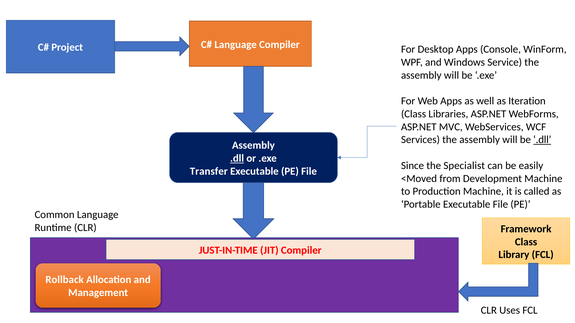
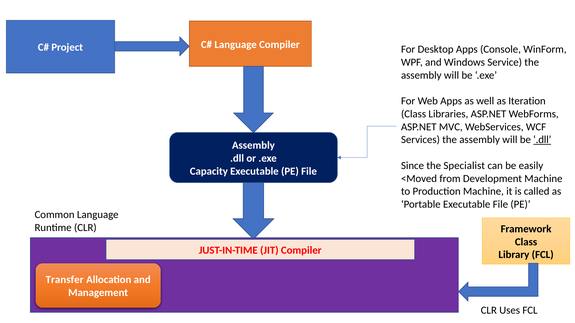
.dll at (237, 158) underline: present -> none
Transfer: Transfer -> Capacity
Rollback: Rollback -> Transfer
